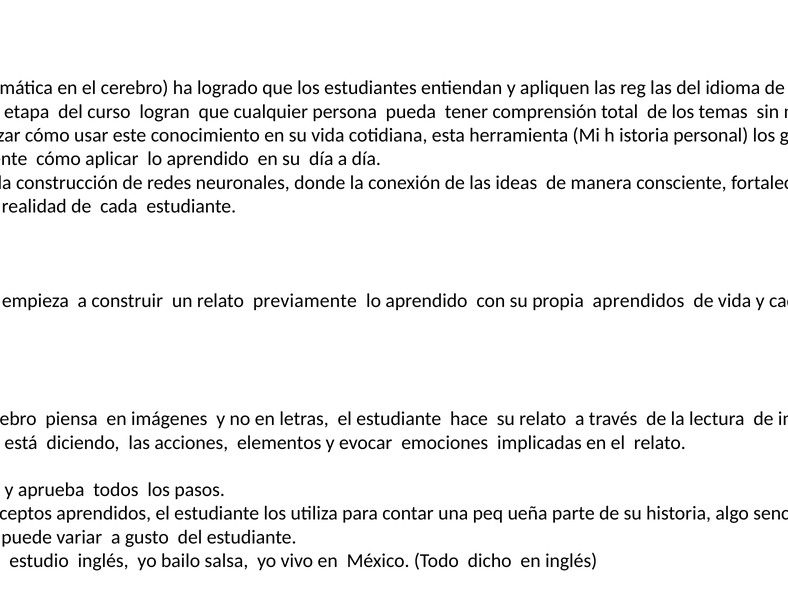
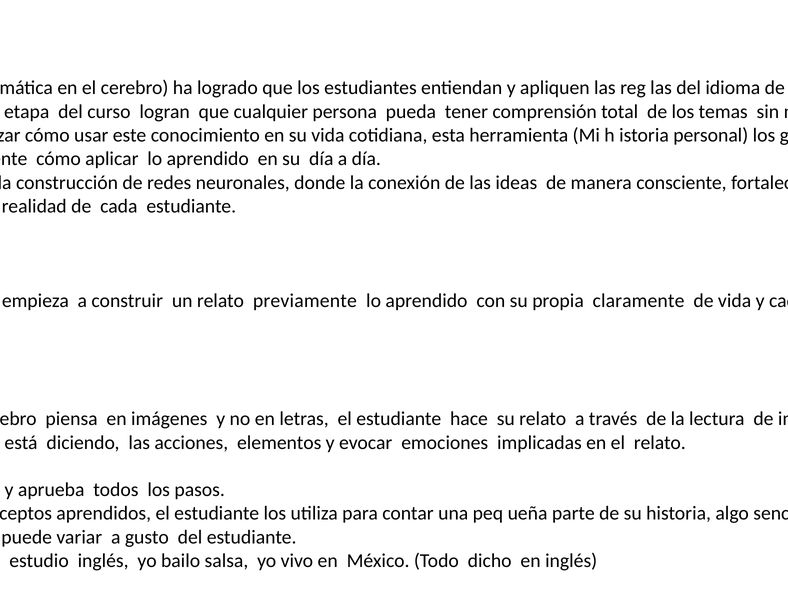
propia aprendidos: aprendidos -> claramente
